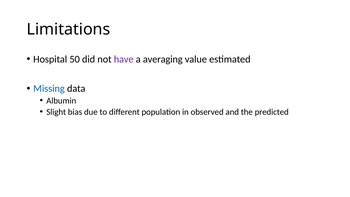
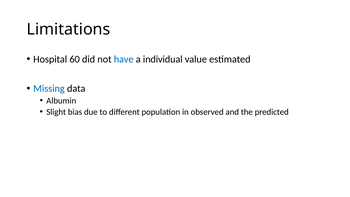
50: 50 -> 60
have colour: purple -> blue
averaging: averaging -> individual
